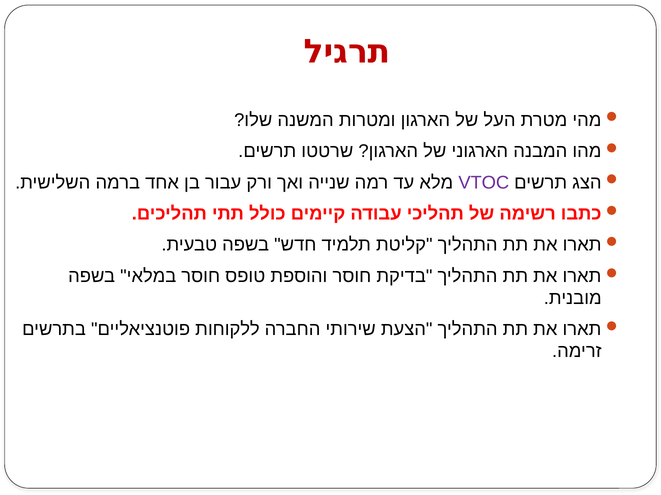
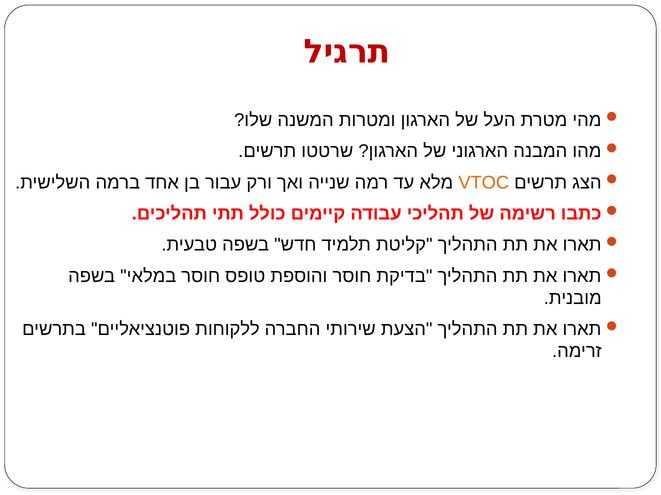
VTOC colour: purple -> orange
